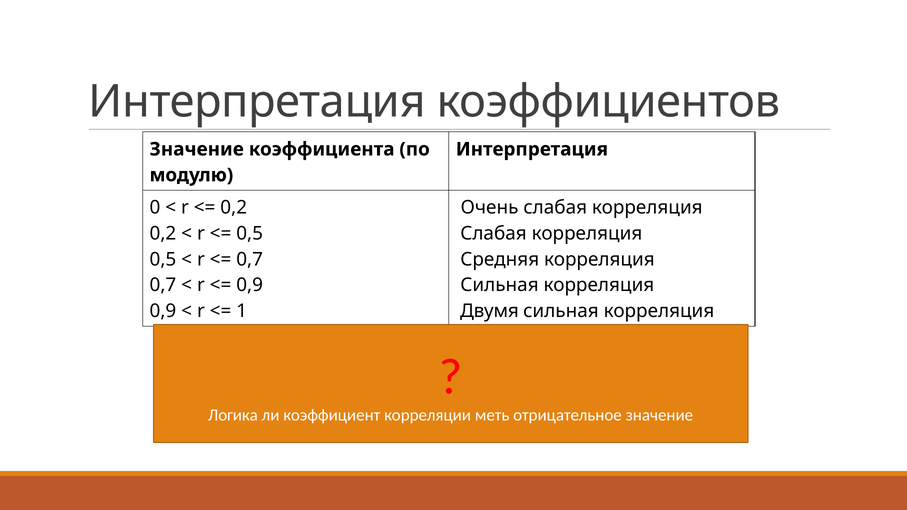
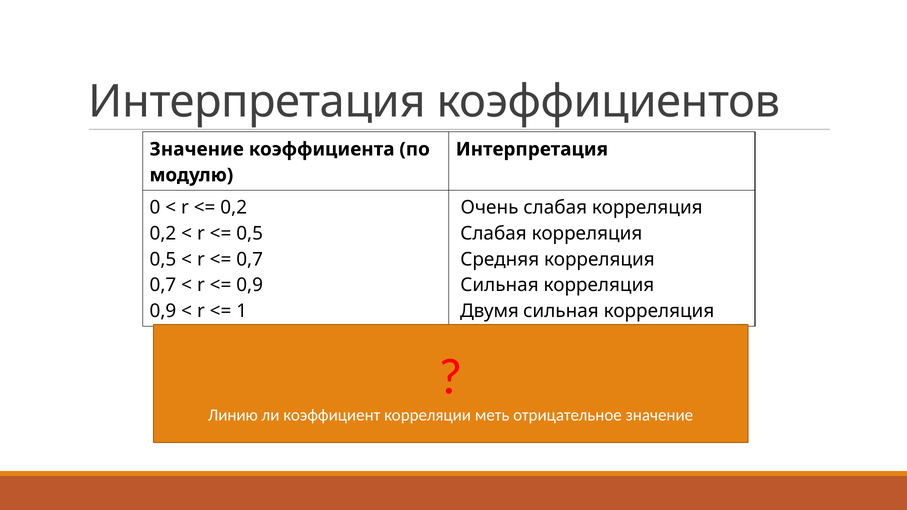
Логика: Логика -> Линию
